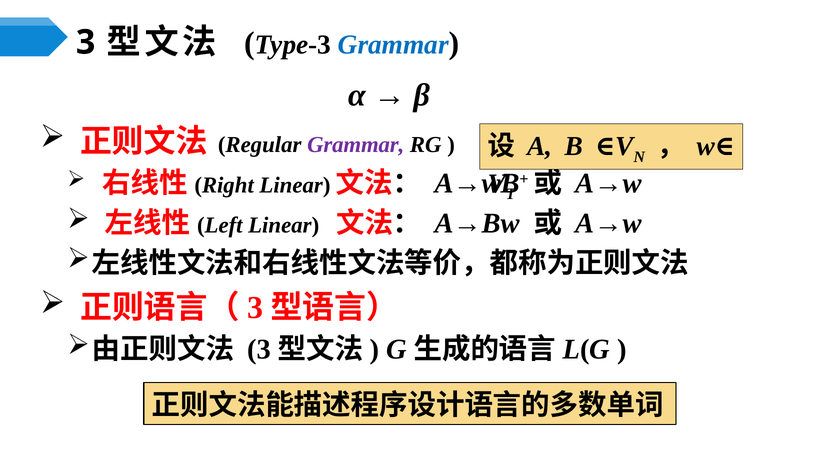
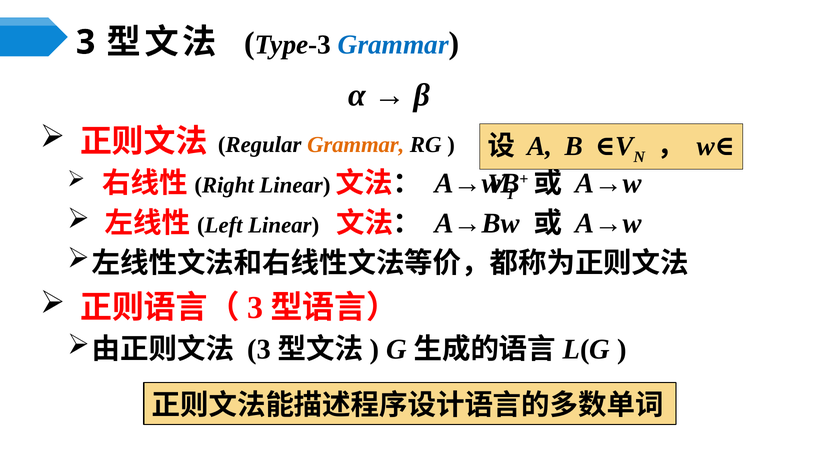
Grammar at (356, 144) colour: purple -> orange
